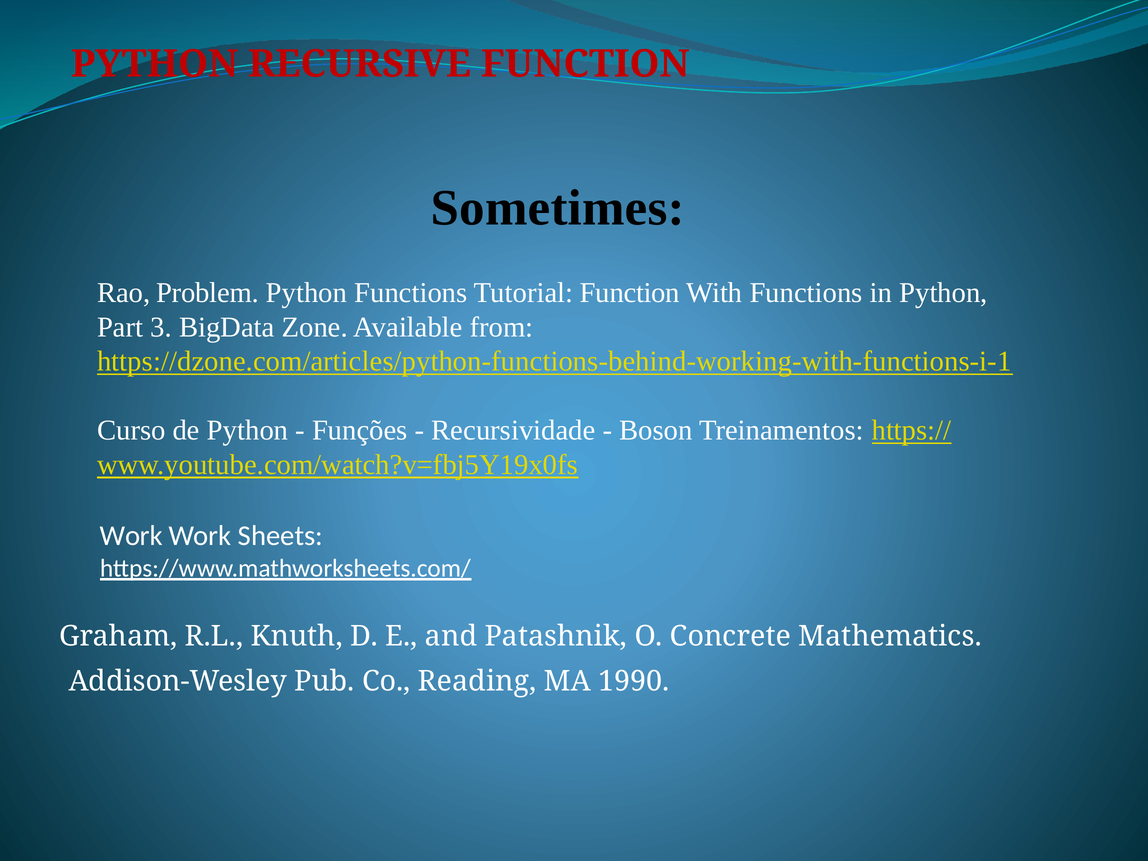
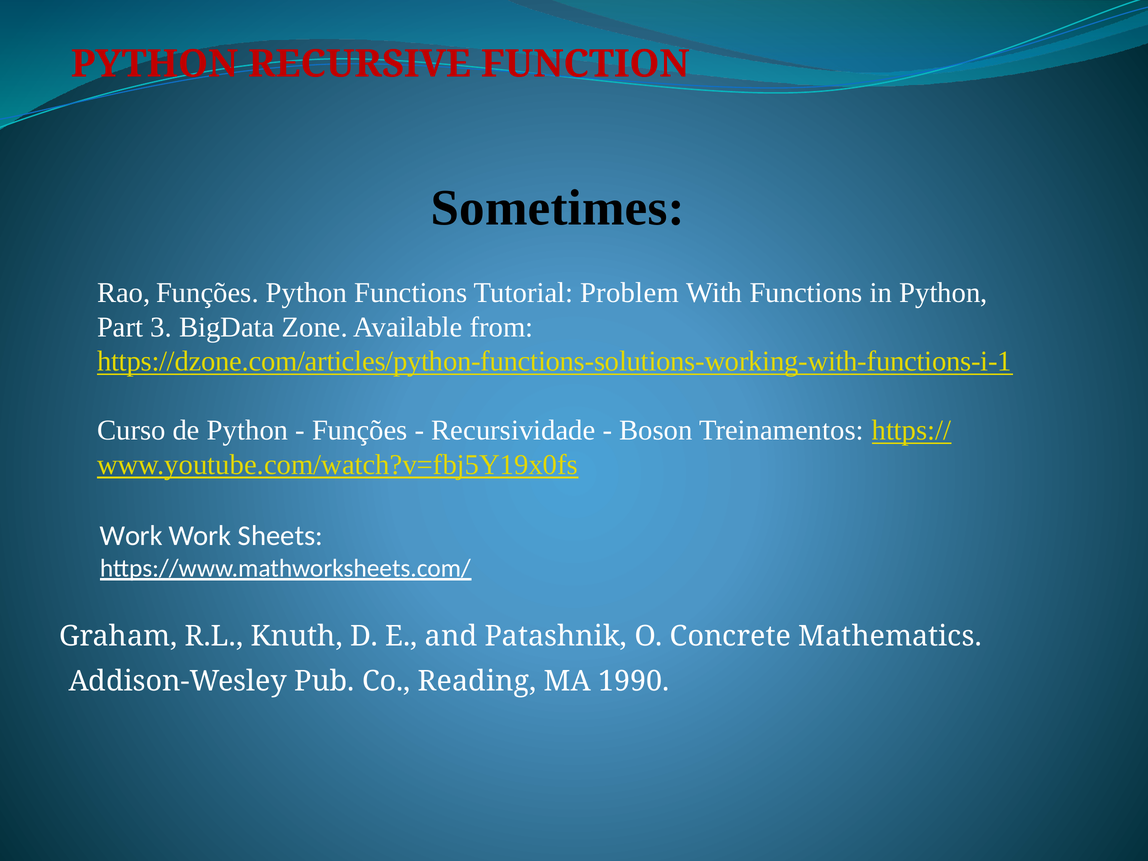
Rao Problem: Problem -> Funções
Tutorial Function: Function -> Problem
https://dzone.com/articles/python-functions-behind-working-with-functions-i-1: https://dzone.com/articles/python-functions-behind-working-with-functions-i-1 -> https://dzone.com/articles/python-functions-solutions-working-with-functions-i-1
